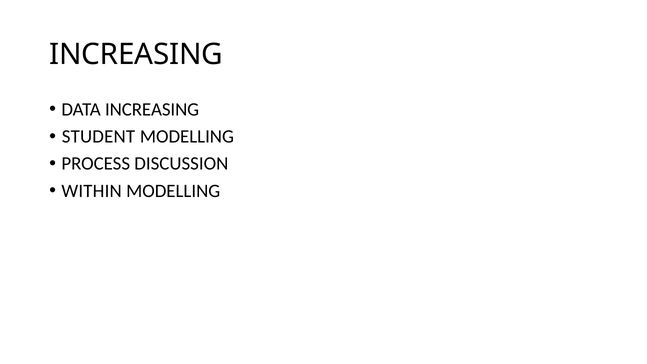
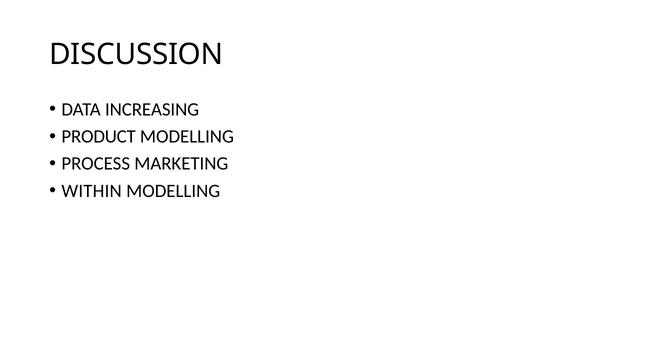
INCREASING at (136, 54): INCREASING -> DISCUSSION
STUDENT: STUDENT -> PRODUCT
DISCUSSION: DISCUSSION -> MARKETING
